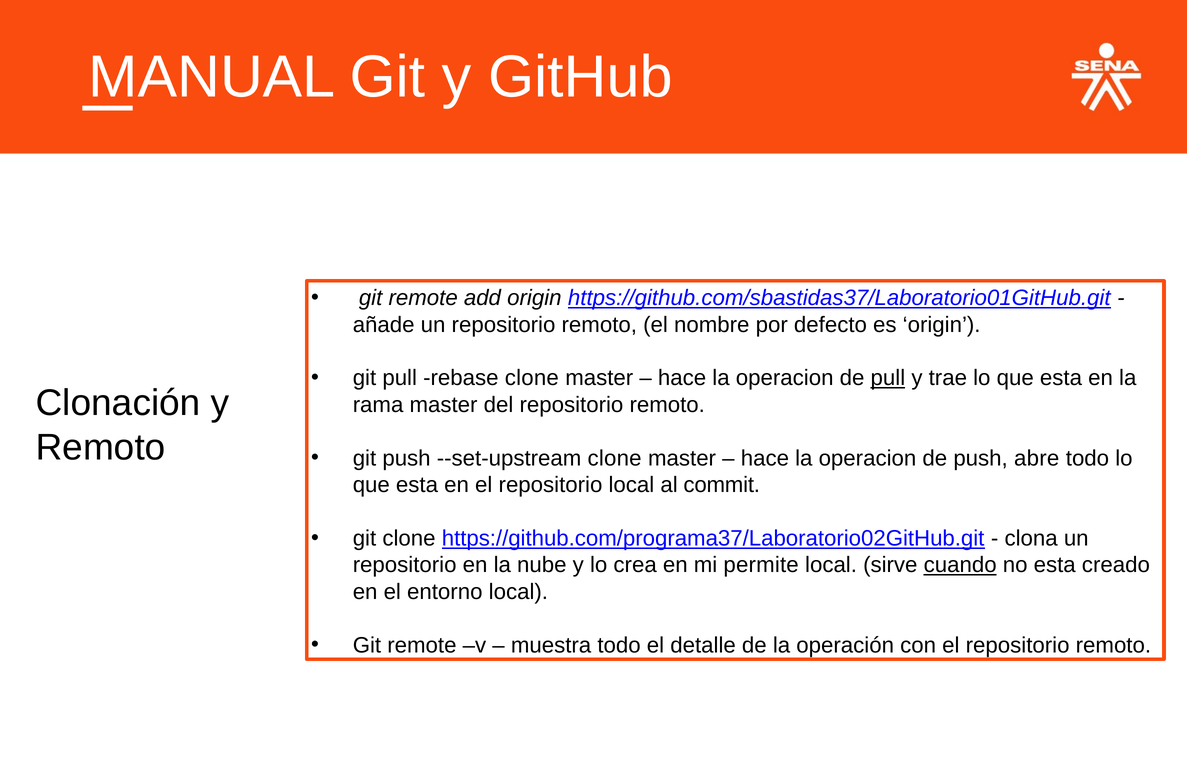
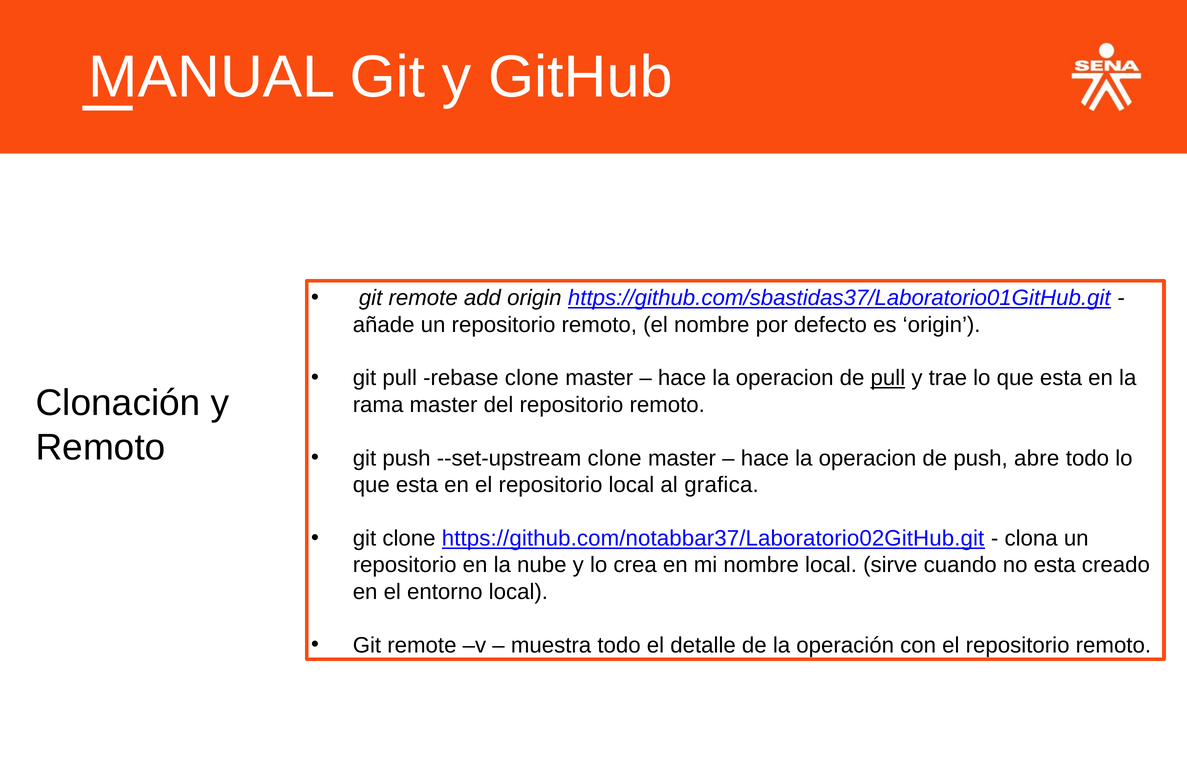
commit: commit -> grafica
https://github.com/programa37/Laboratorio02GitHub.git: https://github.com/programa37/Laboratorio02GitHub.git -> https://github.com/notabbar37/Laboratorio02GitHub.git
mi permite: permite -> nombre
cuando underline: present -> none
